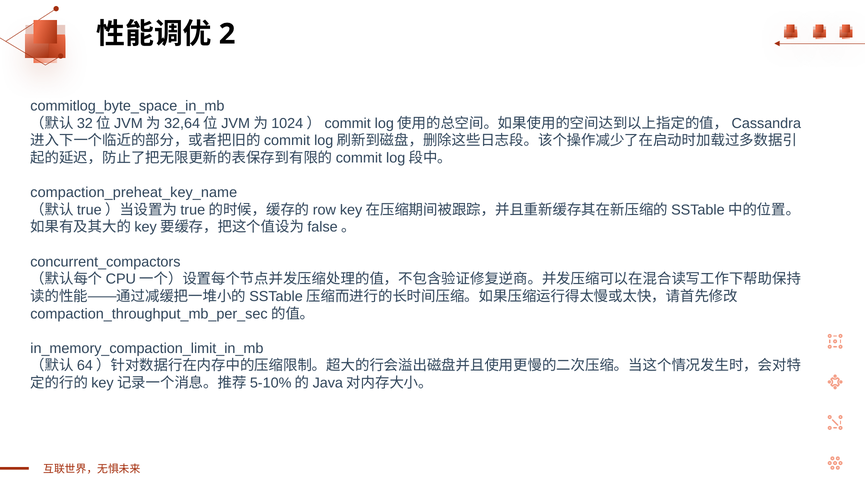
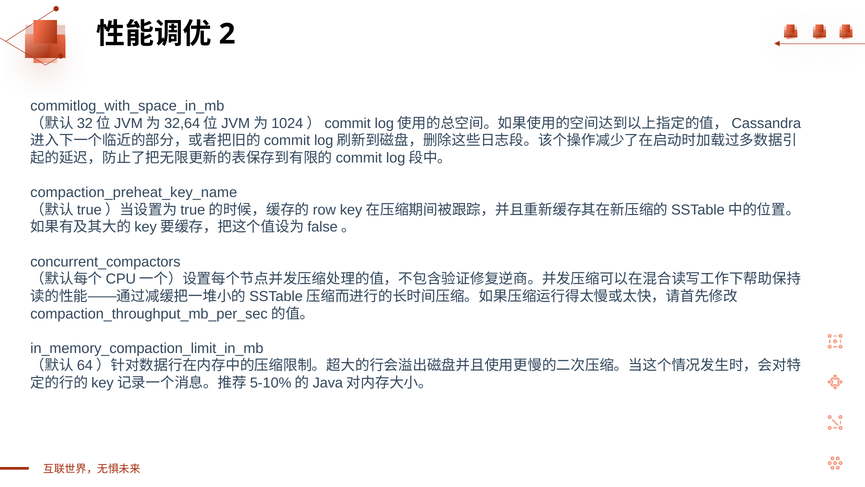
commitlog_byte_space_in_mb: commitlog_byte_space_in_mb -> commitlog_with_space_in_mb
